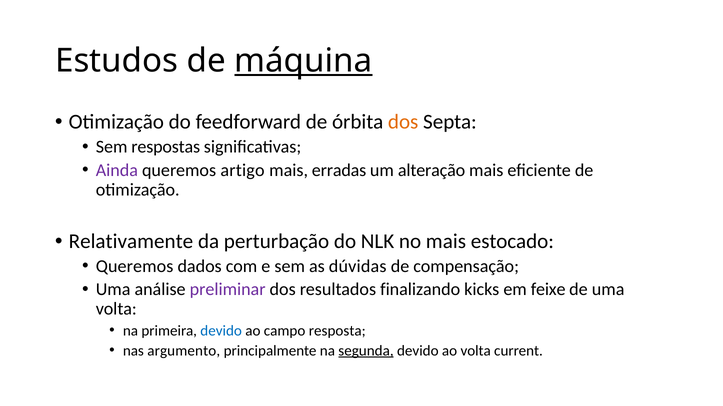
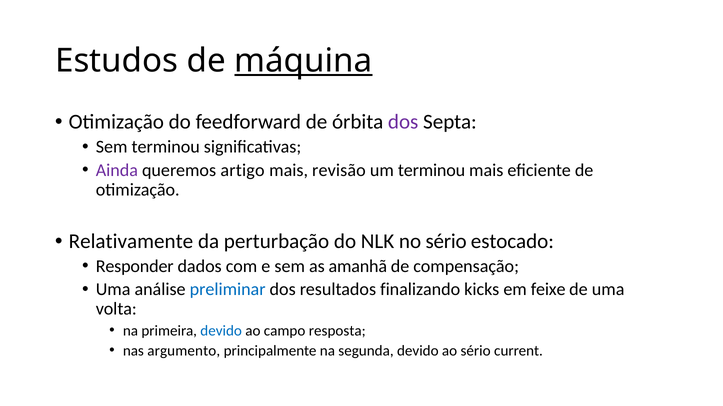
dos at (403, 122) colour: orange -> purple
Sem respostas: respostas -> terminou
erradas: erradas -> revisão
um alteração: alteração -> terminou
no mais: mais -> sério
Queremos at (135, 267): Queremos -> Responder
dúvidas: dúvidas -> amanhã
preliminar colour: purple -> blue
segunda underline: present -> none
ao volta: volta -> sério
